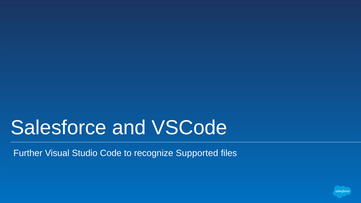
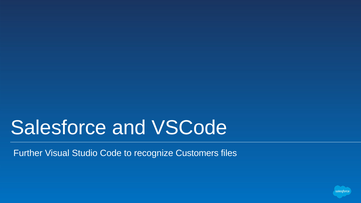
Supported: Supported -> Customers
